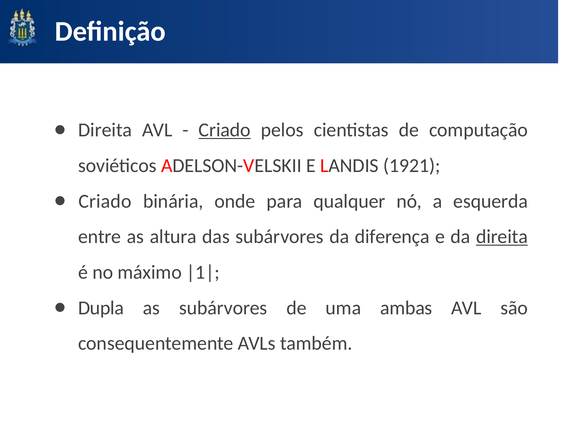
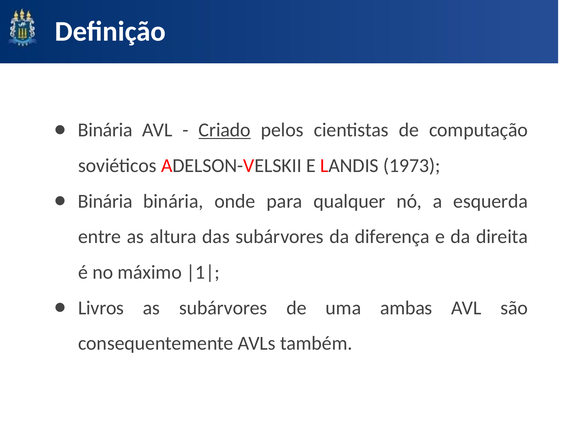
Direita at (105, 130): Direita -> Binária
1921: 1921 -> 1973
Criado at (105, 201): Criado -> Binária
direita at (502, 237) underline: present -> none
Dupla: Dupla -> Livros
